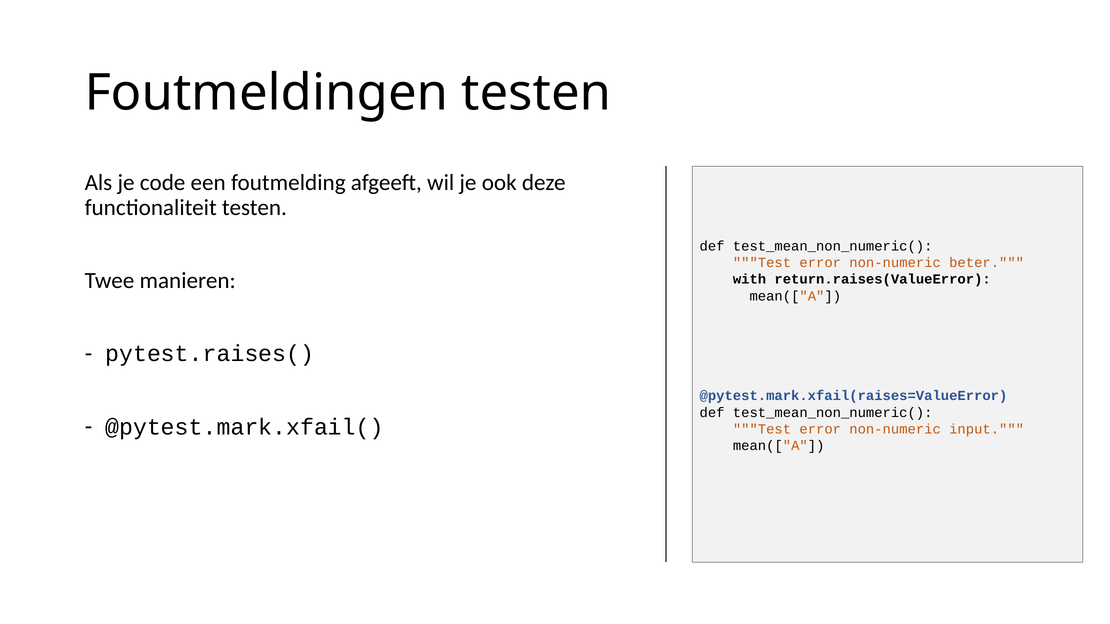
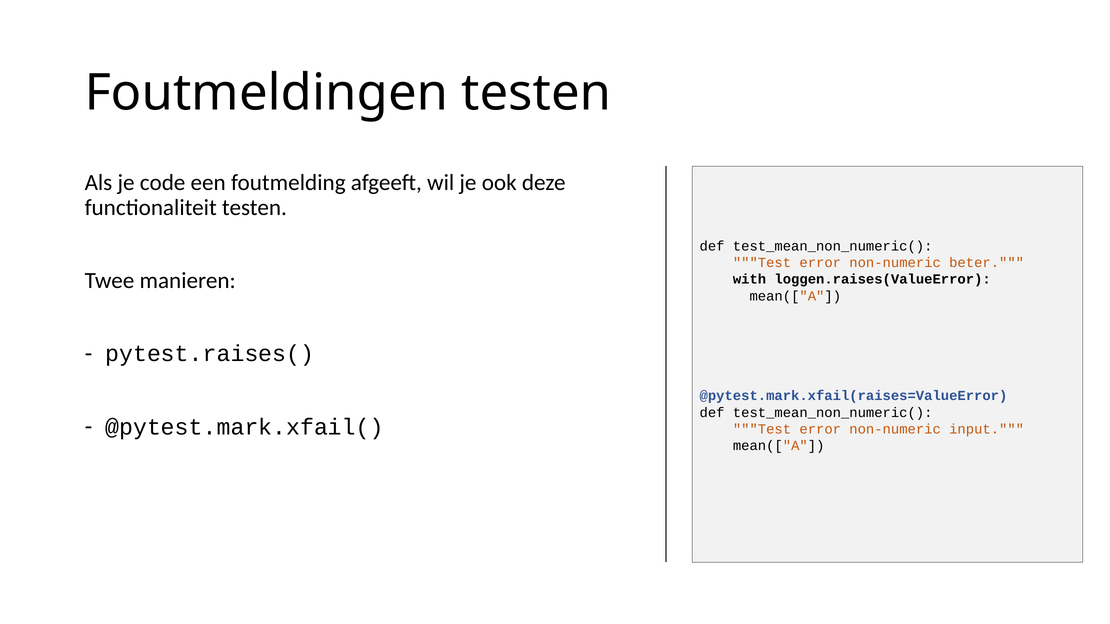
return.raises(ValueError: return.raises(ValueError -> loggen.raises(ValueError
